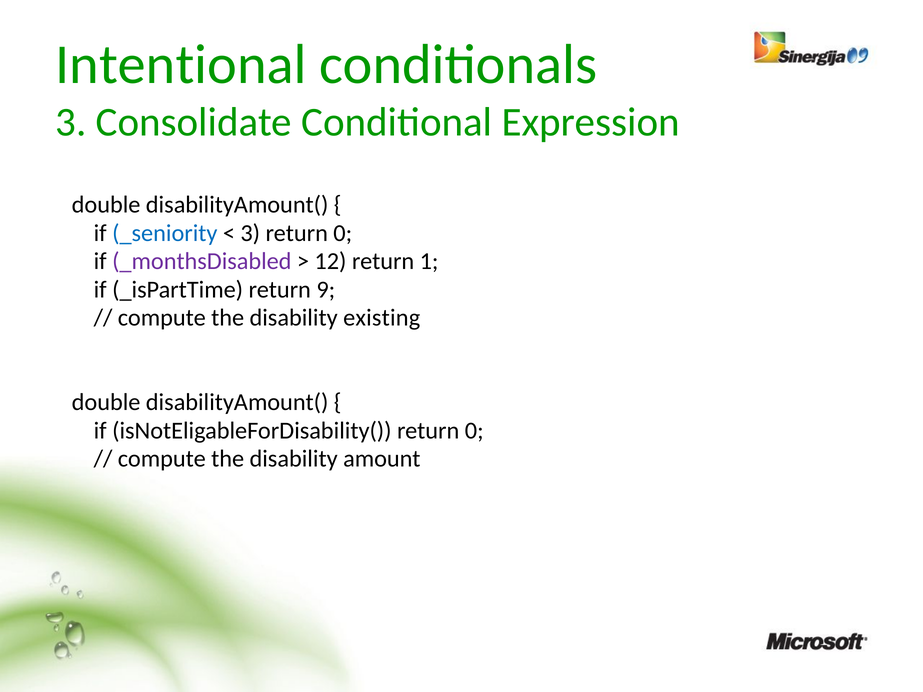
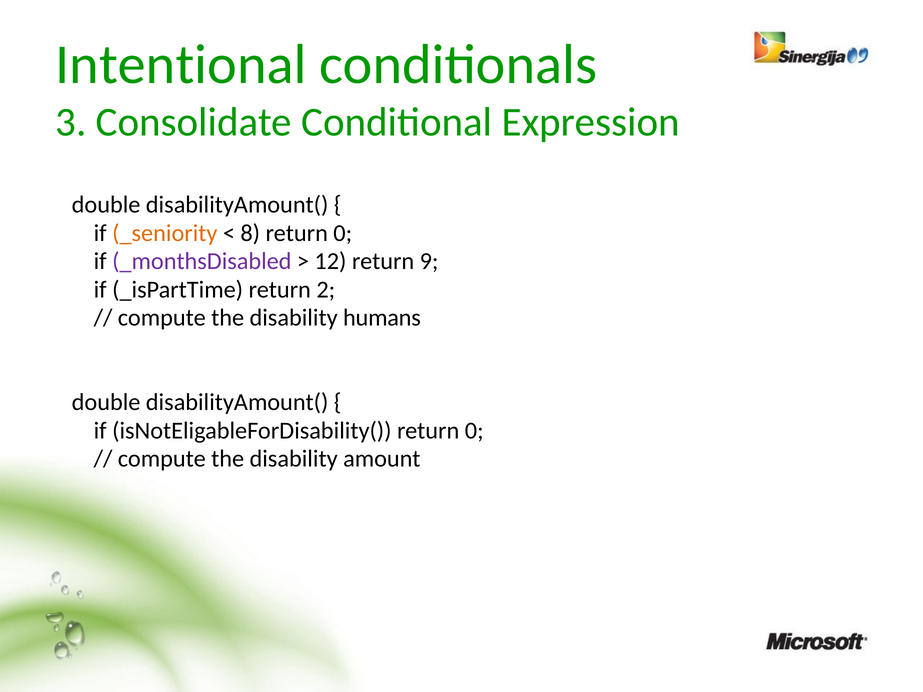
_seniority colour: blue -> orange
3 at (250, 233): 3 -> 8
1: 1 -> 9
9: 9 -> 2
existing: existing -> humans
